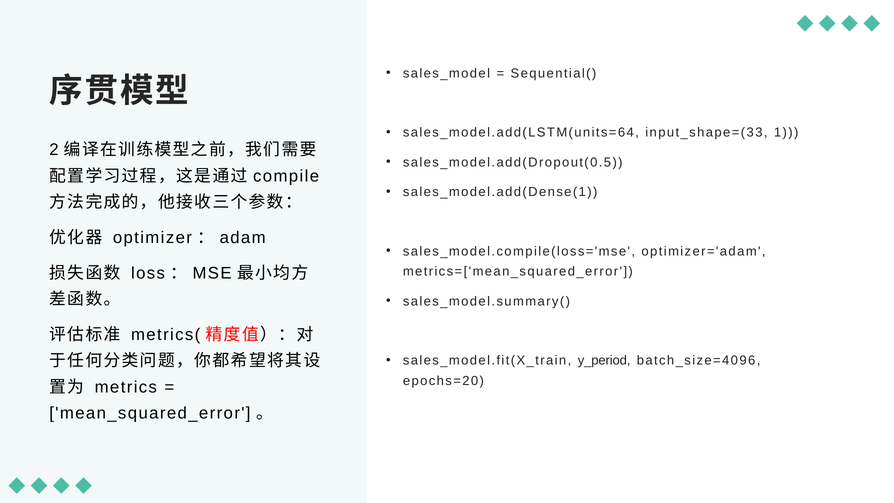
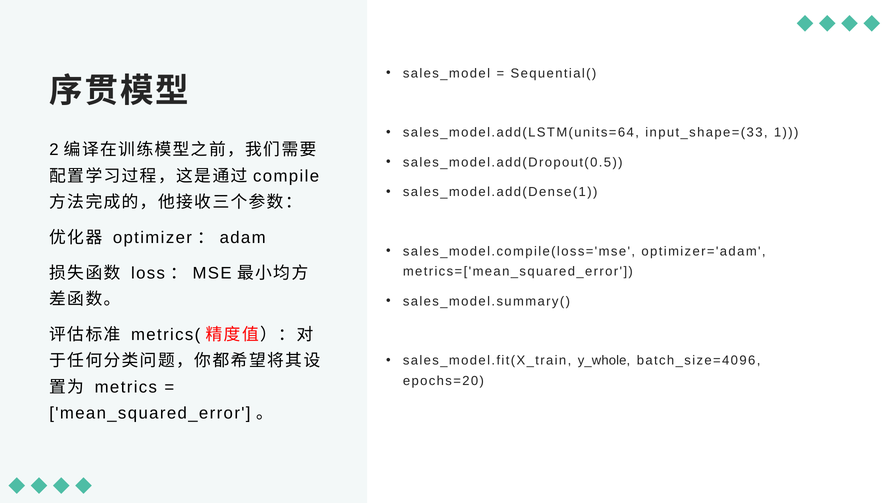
y_period: y_period -> y_whole
